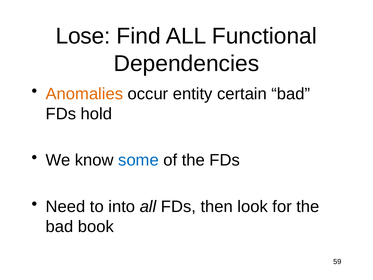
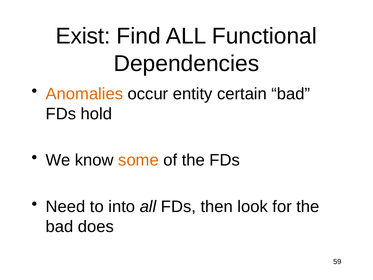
Lose: Lose -> Exist
some colour: blue -> orange
book: book -> does
